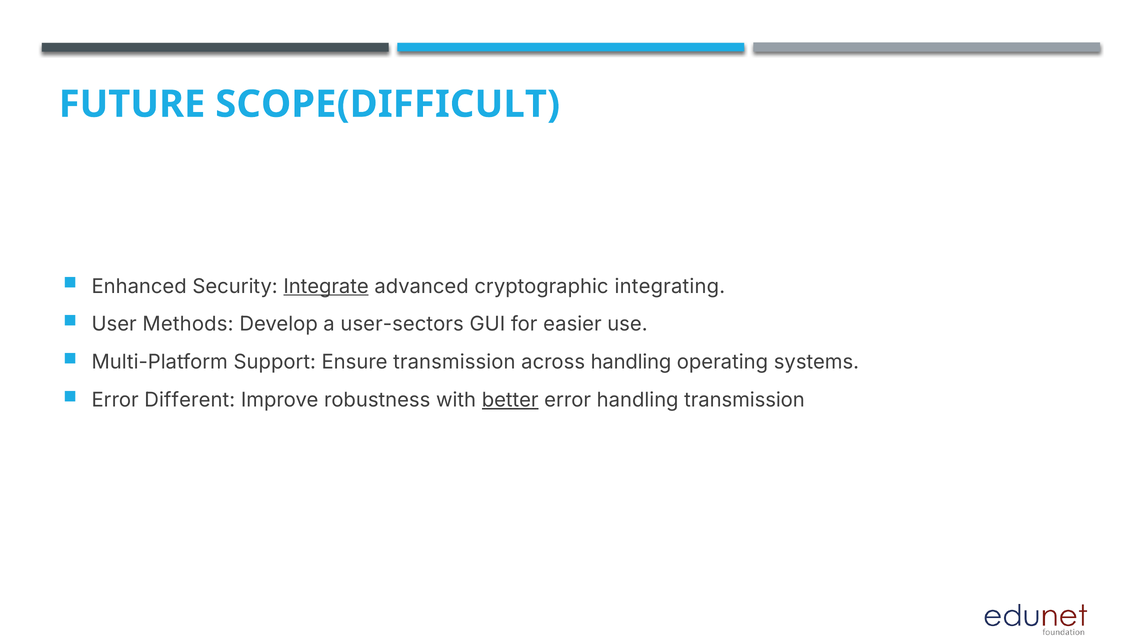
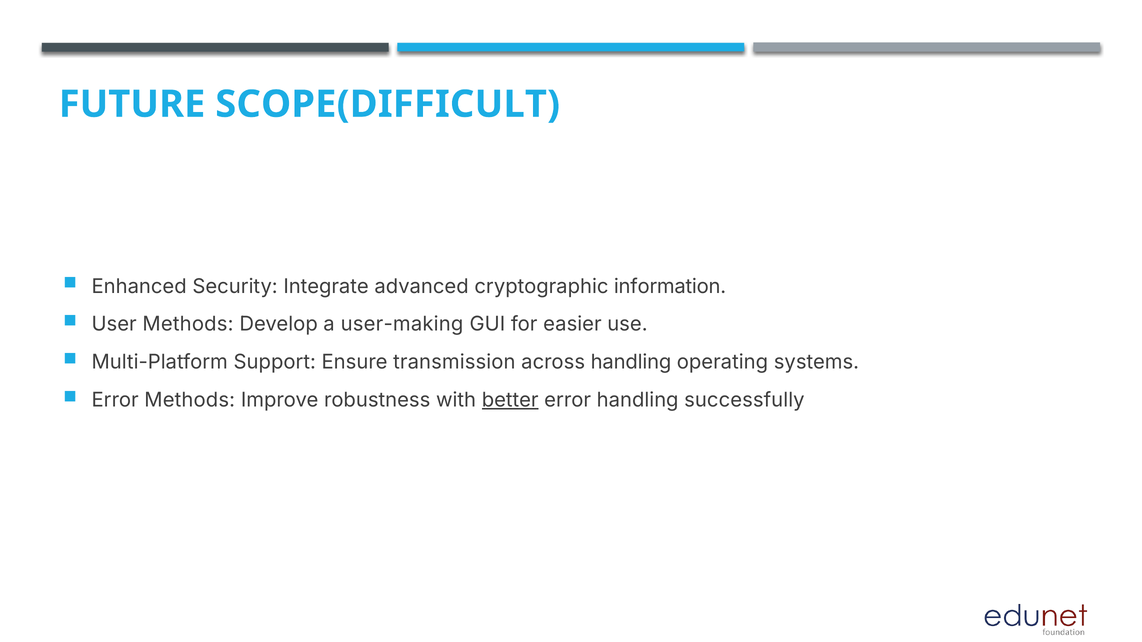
Integrate underline: present -> none
integrating: integrating -> information
user-sectors: user-sectors -> user-making
Error Different: Different -> Methods
handling transmission: transmission -> successfully
